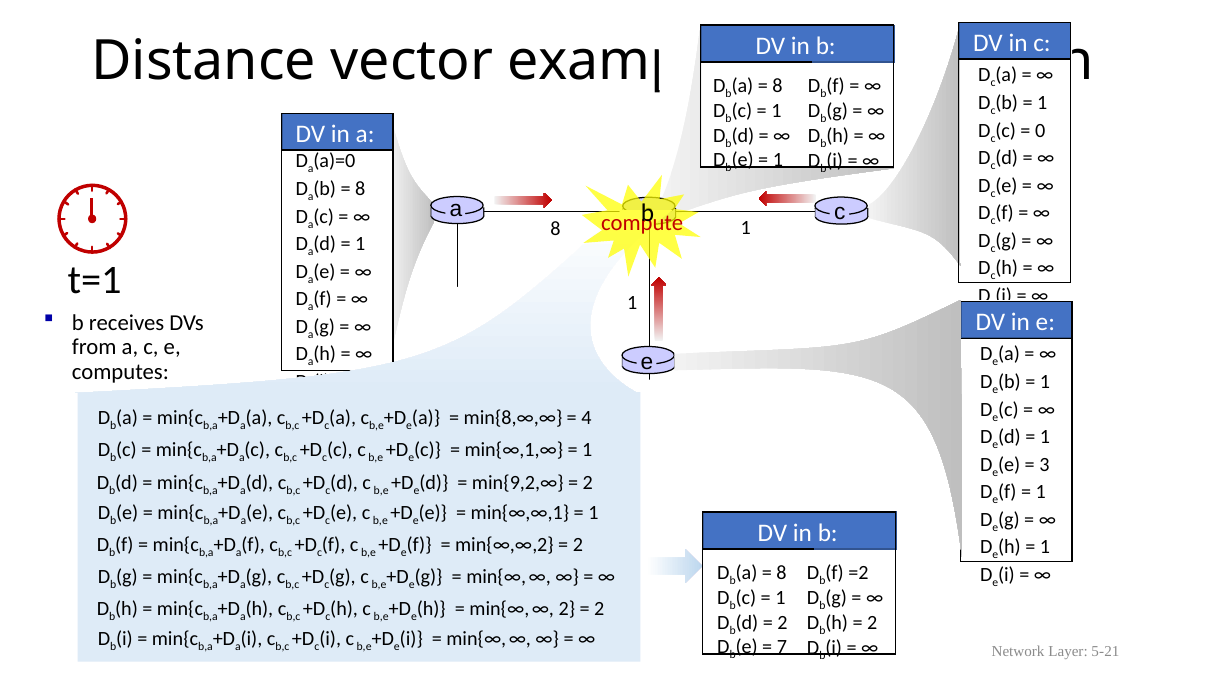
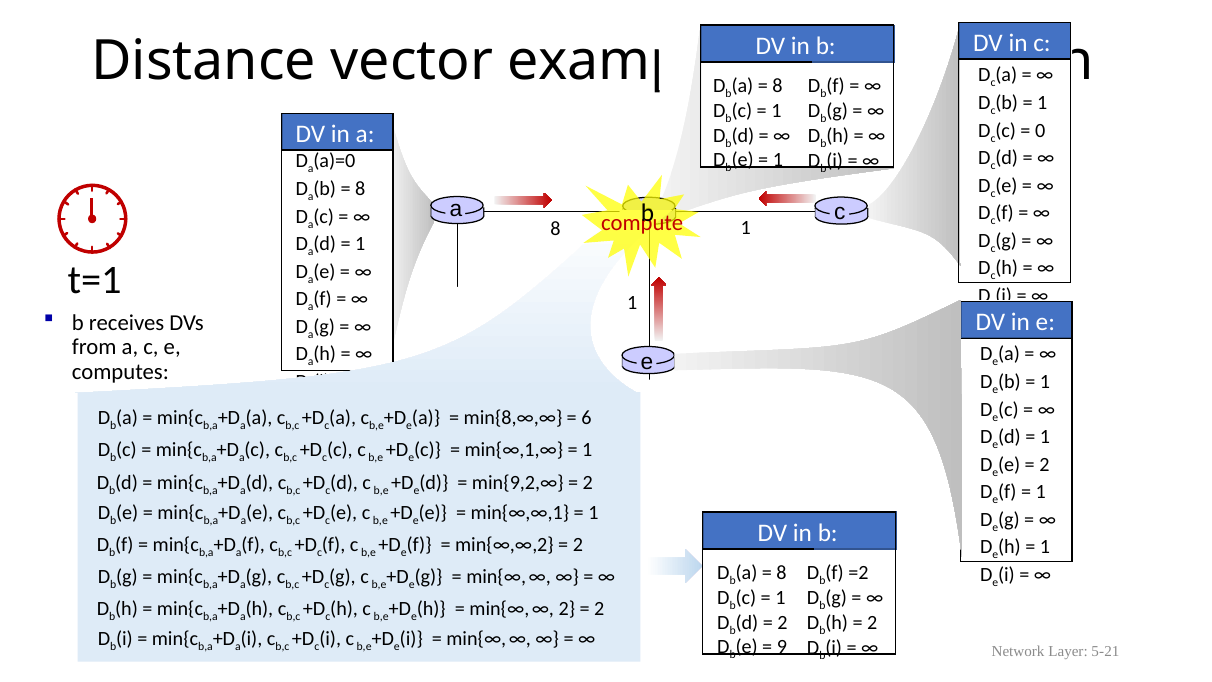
4: 4 -> 6
3 at (1045, 464): 3 -> 2
7: 7 -> 9
